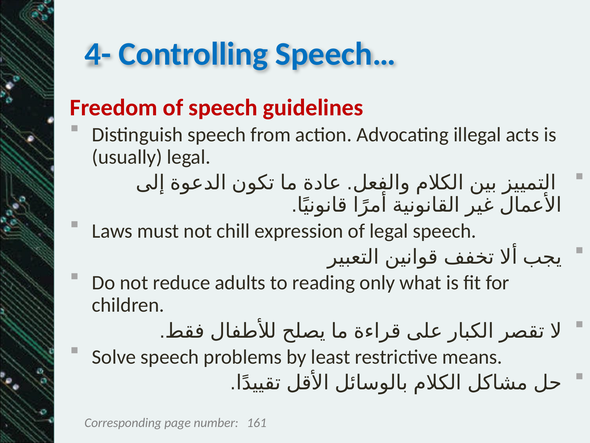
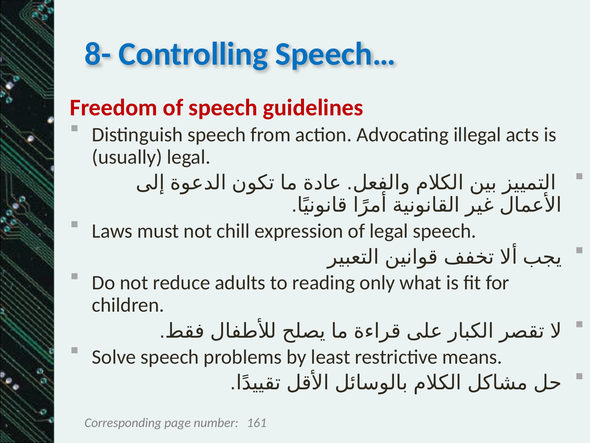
4-: 4- -> 8-
